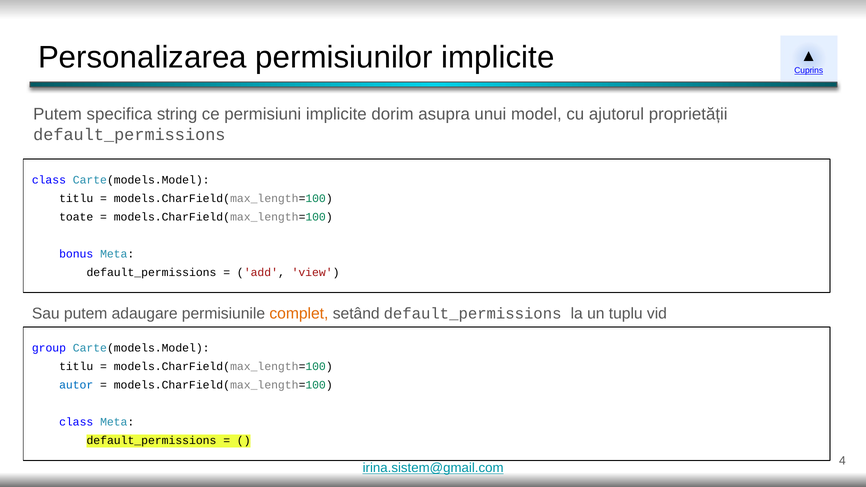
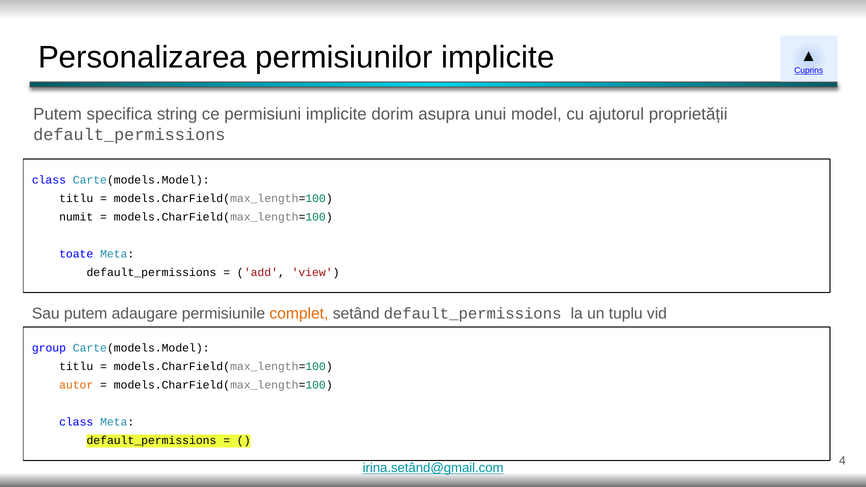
toate: toate -> numit
bonus: bonus -> toate
autor colour: blue -> orange
irina.sistem@gmail.com: irina.sistem@gmail.com -> irina.setând@gmail.com
